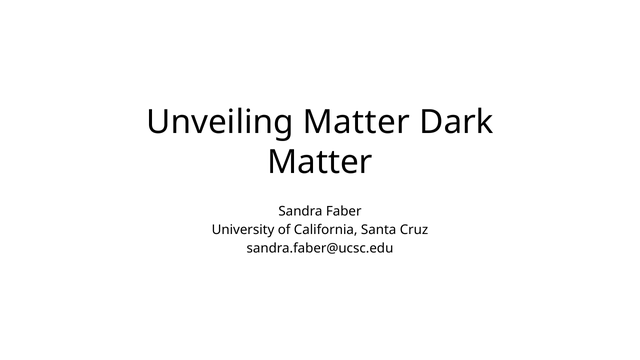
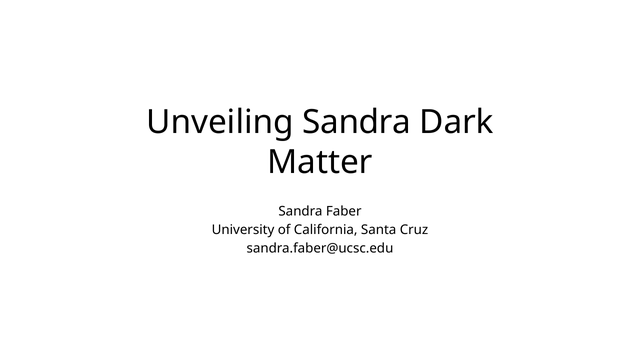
Unveiling Matter: Matter -> Sandra
